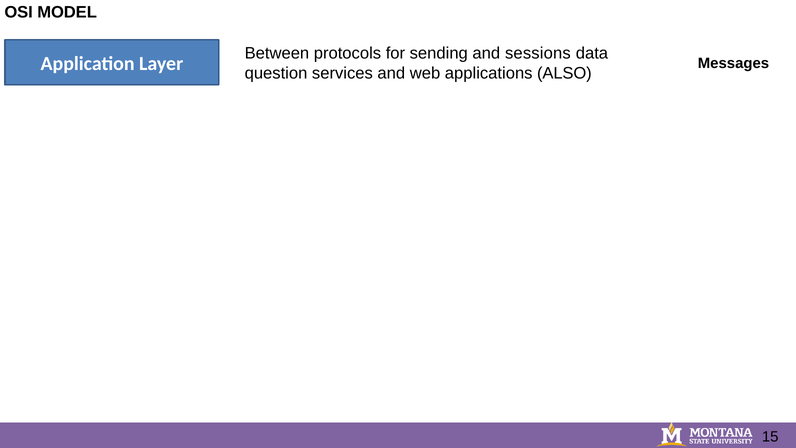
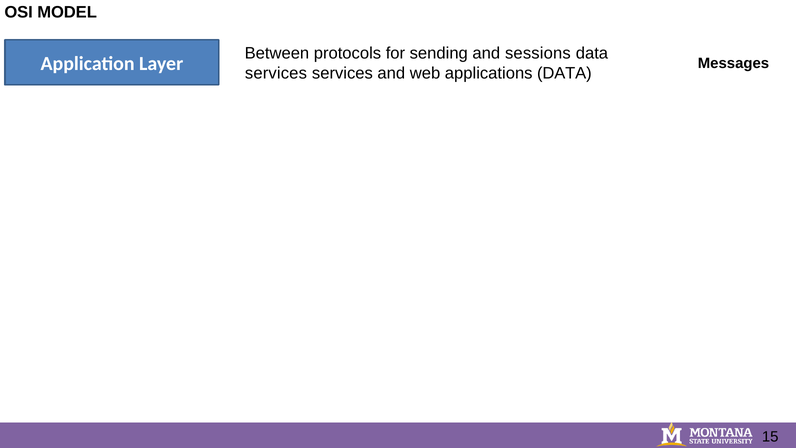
question at (276, 73): question -> services
applications ALSO: ALSO -> DATA
